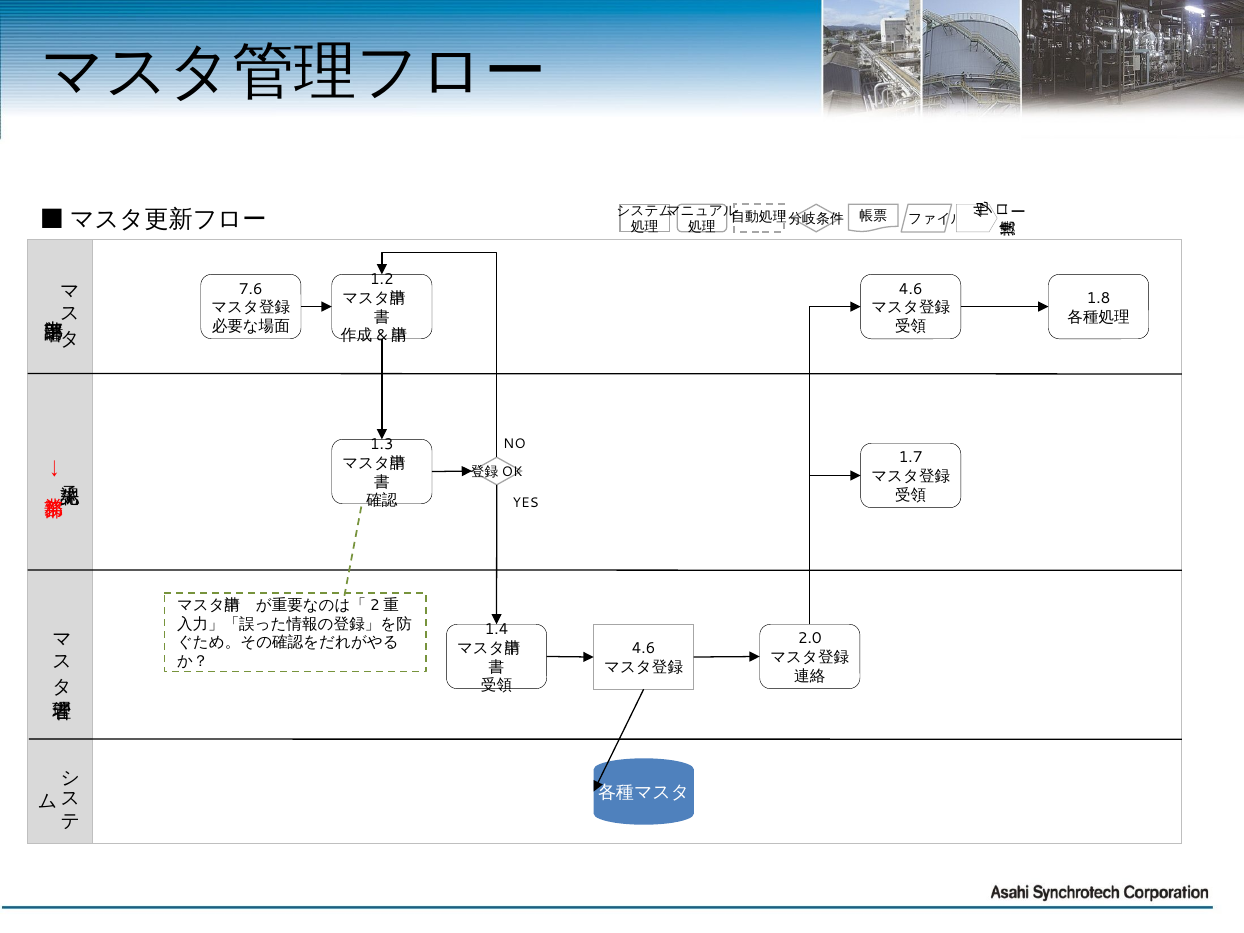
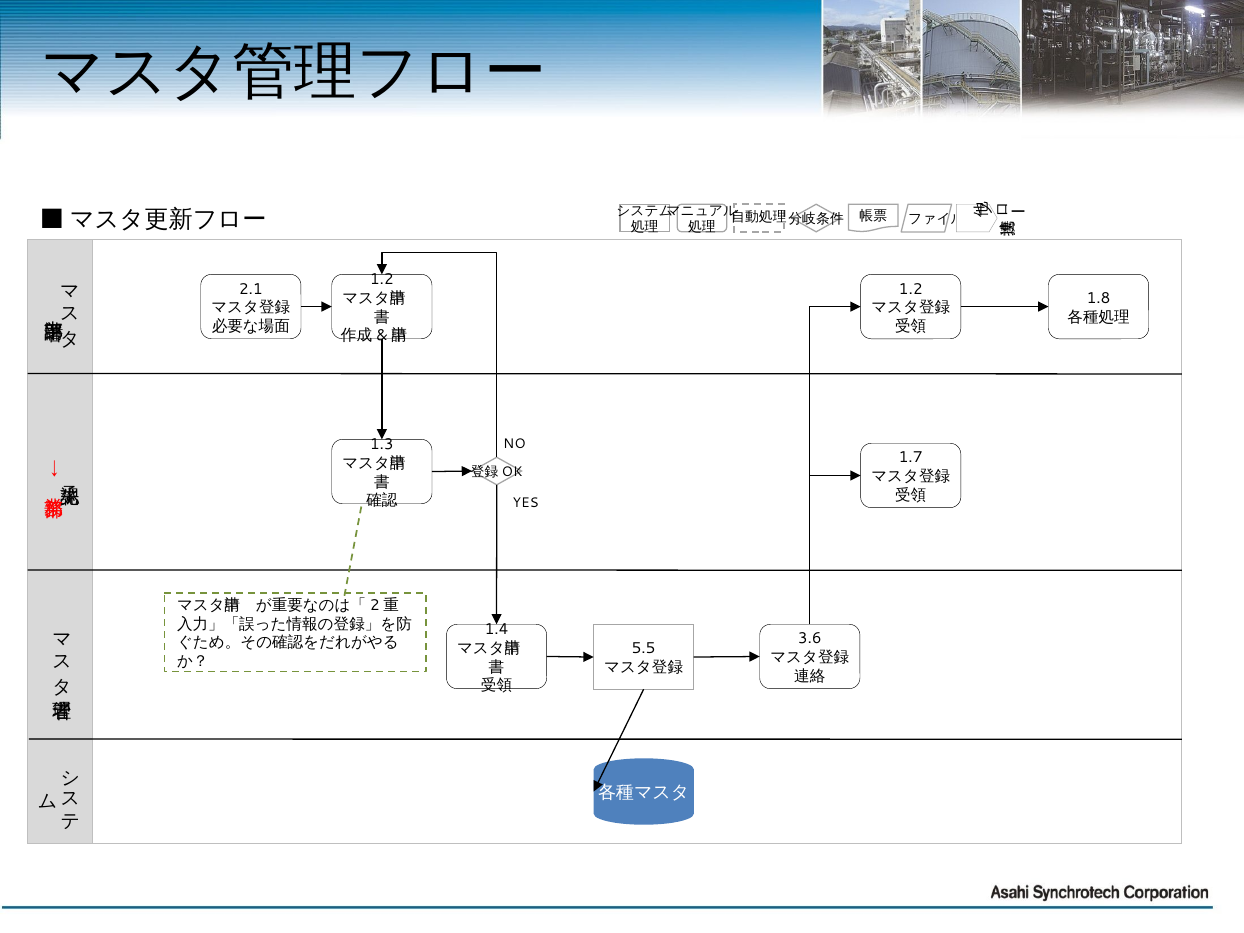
7.6: 7.6 -> 2.1
4.6 at (911, 289): 4.6 -> 1.2
2.0: 2.0 -> 3.6
4.6 at (644, 649): 4.6 -> 5.5
